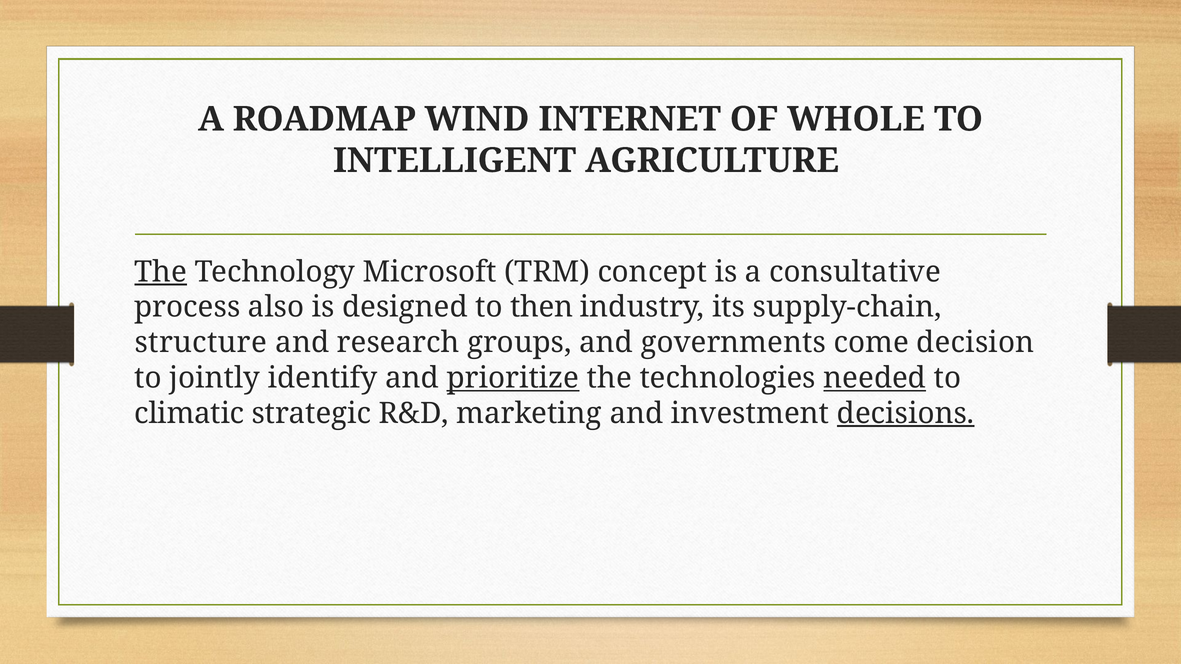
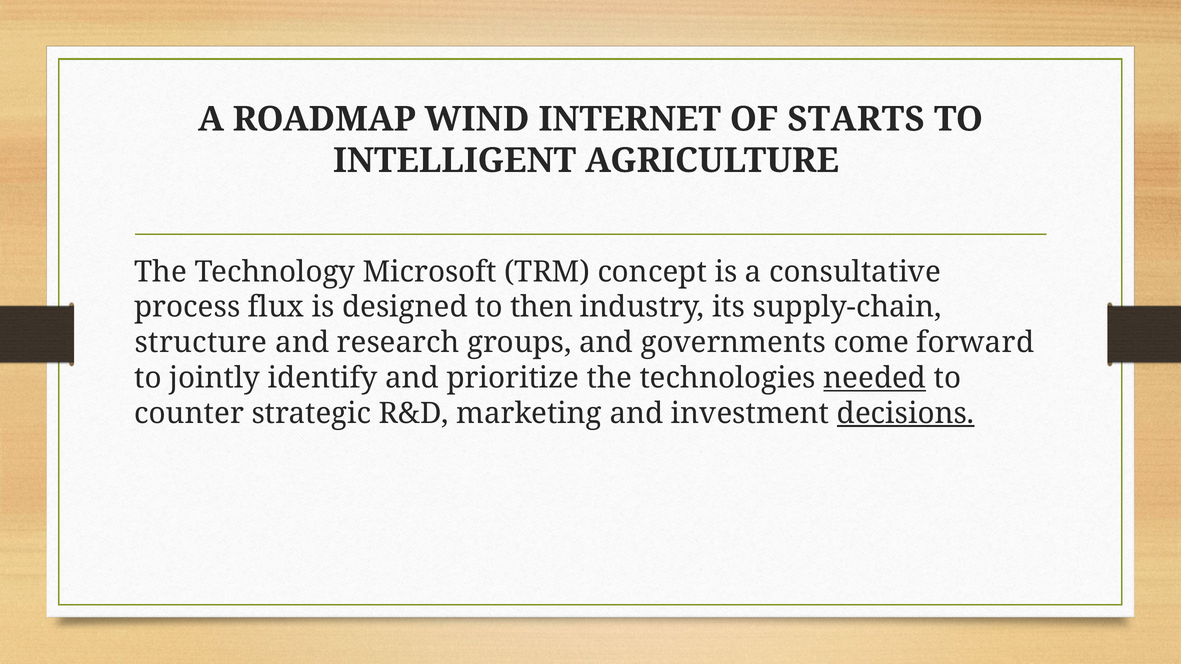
WHOLE: WHOLE -> STARTS
The at (161, 272) underline: present -> none
also: also -> flux
decision: decision -> forward
prioritize underline: present -> none
climatic: climatic -> counter
